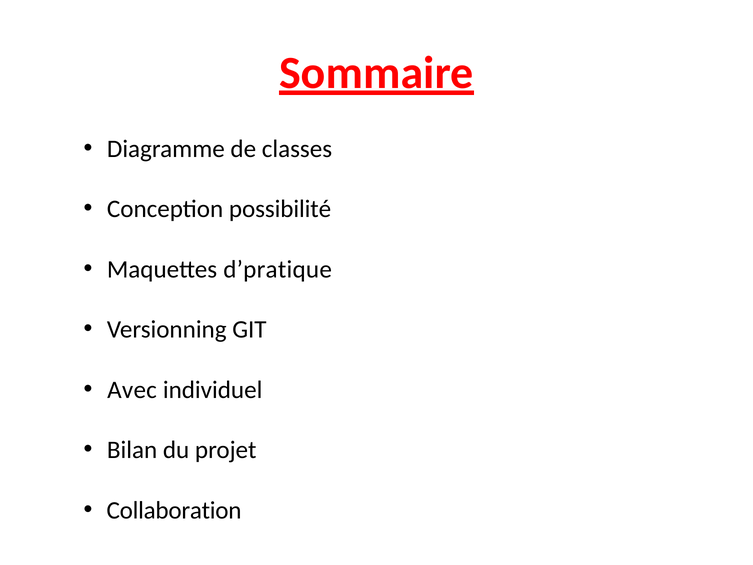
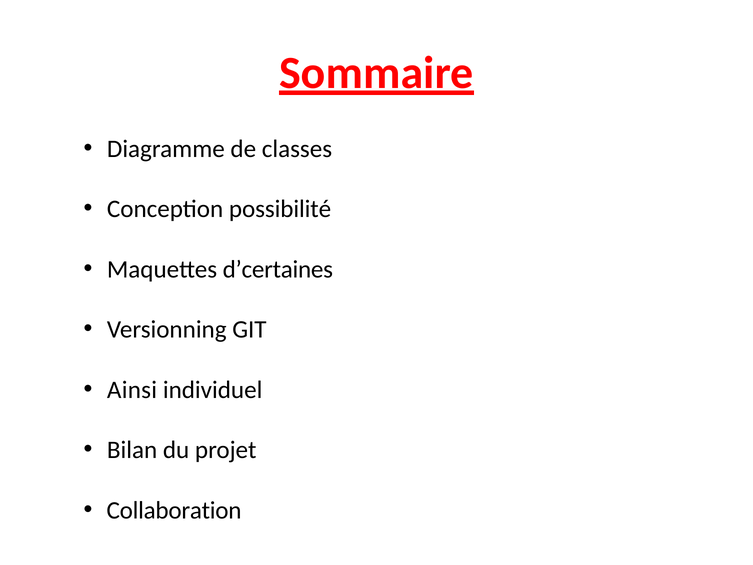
d’pratique: d’pratique -> d’certaines
Avec: Avec -> Ainsi
